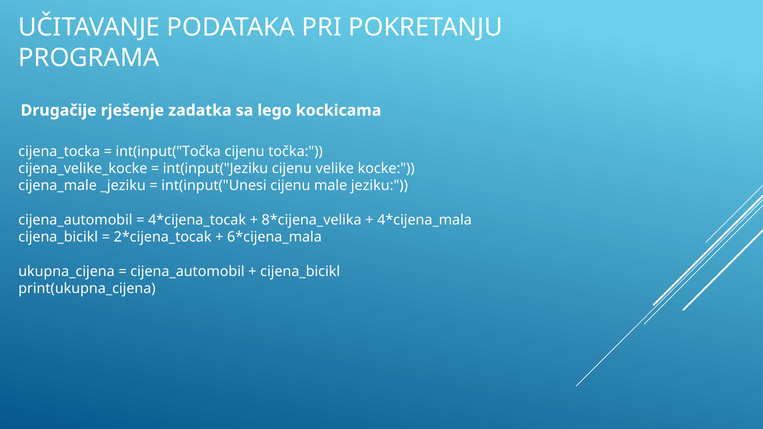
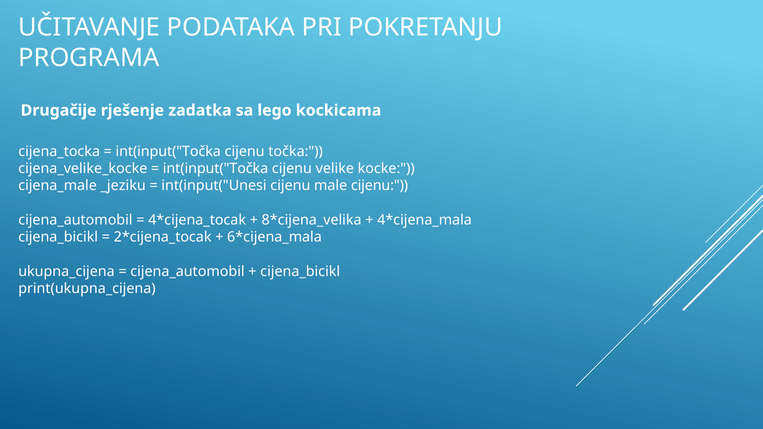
int(input("Jeziku at (216, 169): int(input("Jeziku -> int(input("Točka
male jeziku: jeziku -> cijenu
